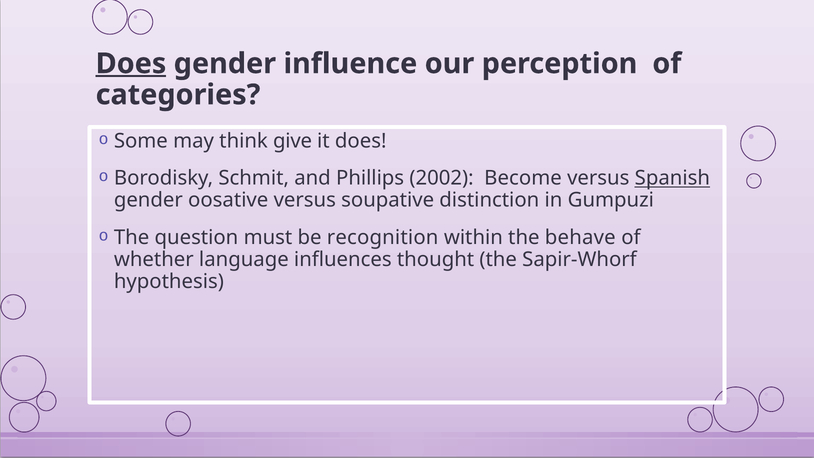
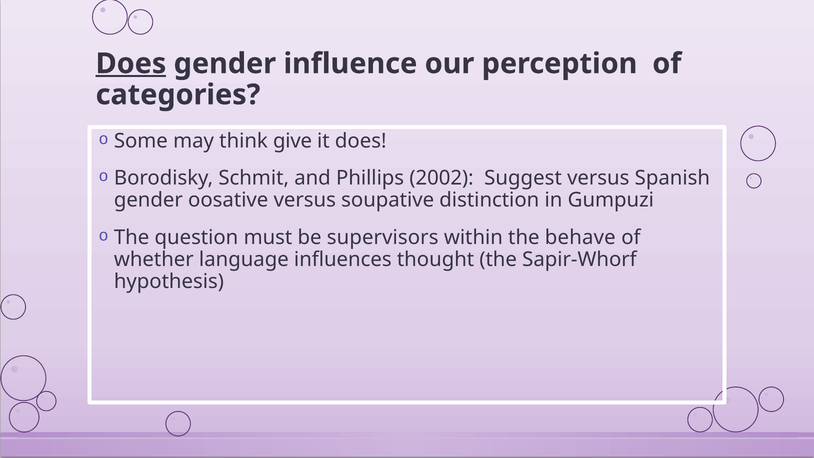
Become: Become -> Suggest
Spanish underline: present -> none
recognition: recognition -> supervisors
